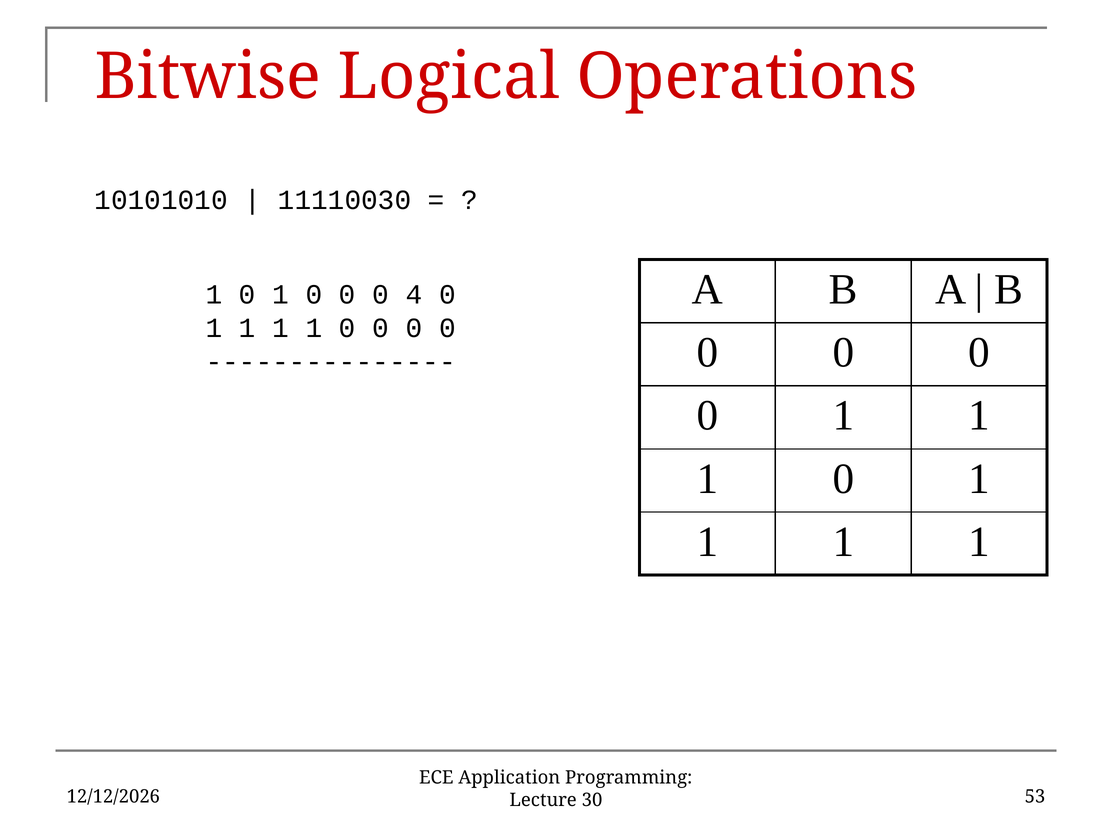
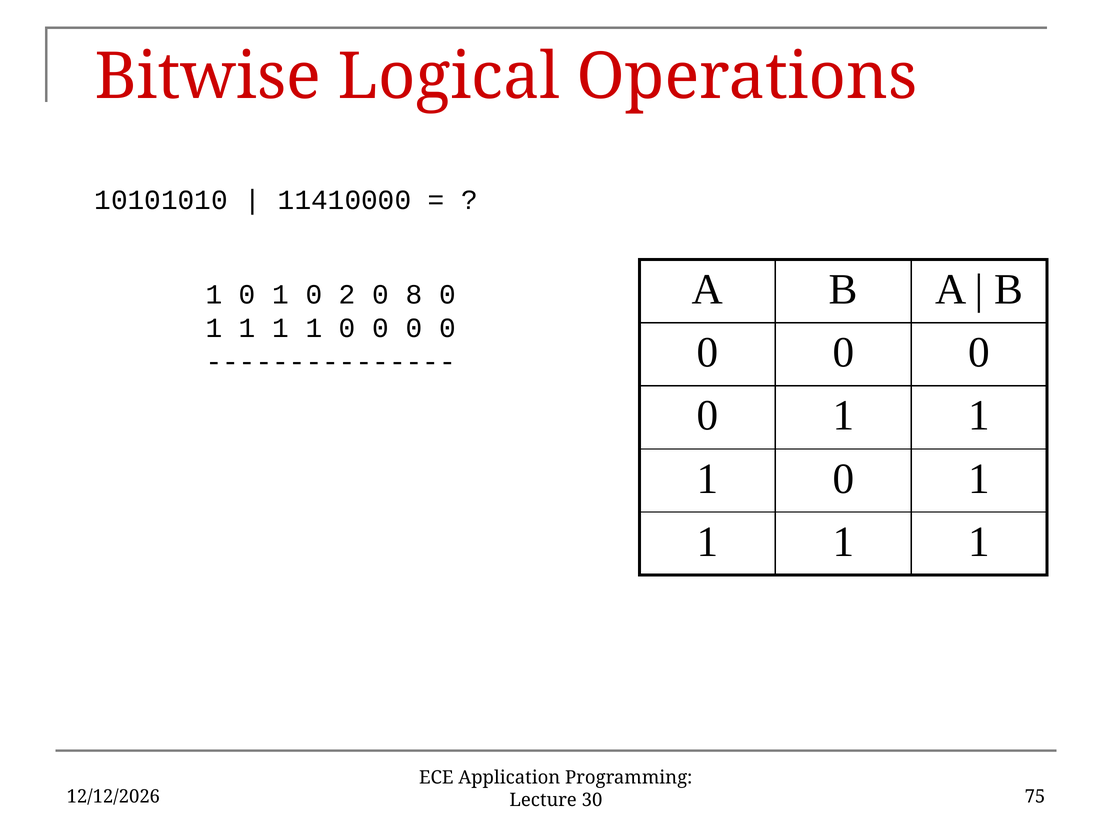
11110030: 11110030 -> 11410000
0 1 0 0: 0 -> 2
4: 4 -> 8
53: 53 -> 75
